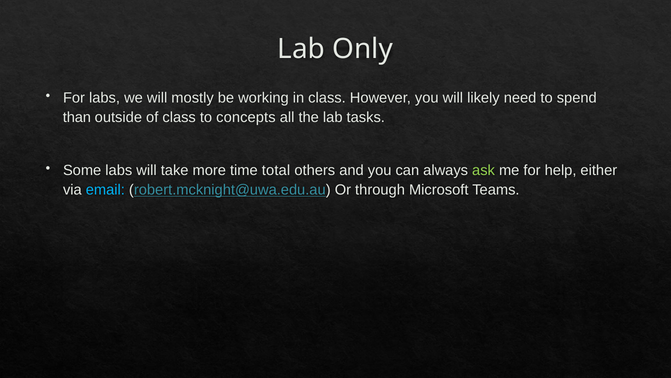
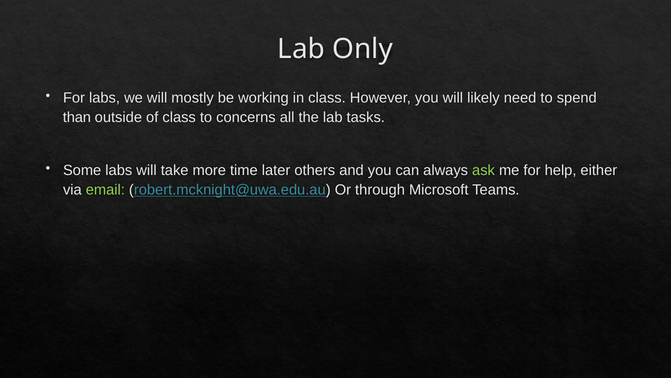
concepts: concepts -> concerns
total: total -> later
email colour: light blue -> light green
